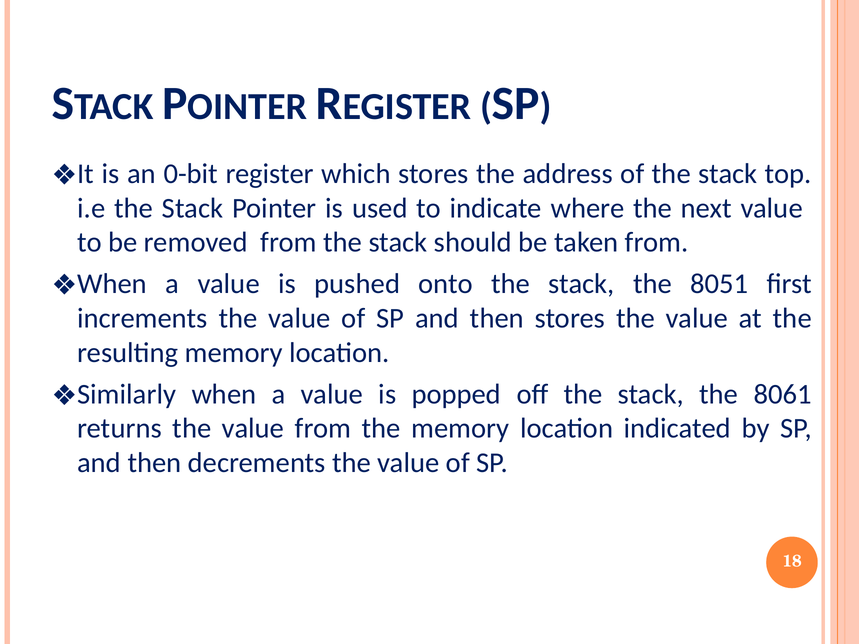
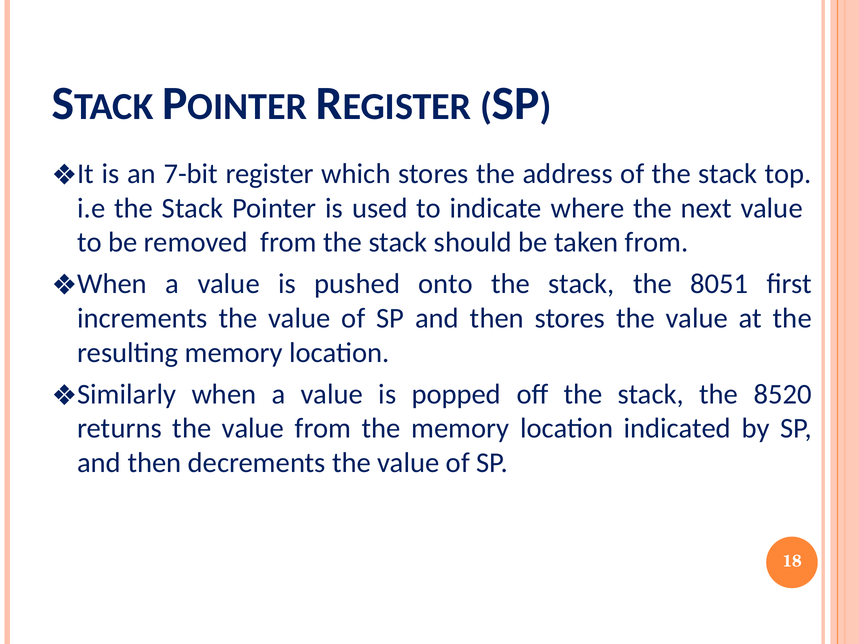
0-bit: 0-bit -> 7-bit
8061: 8061 -> 8520
